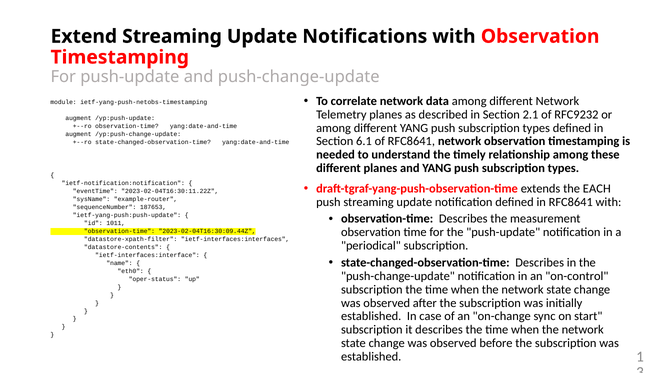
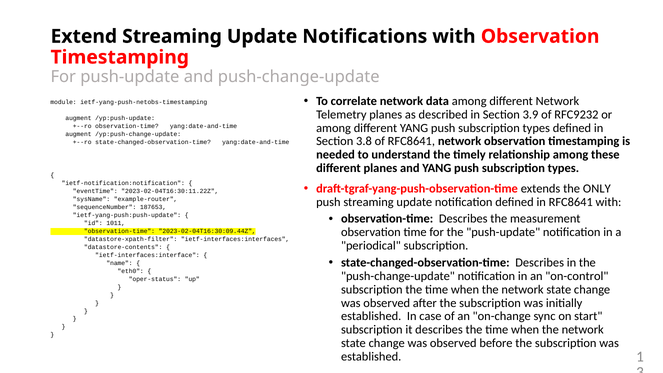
2.1: 2.1 -> 3.9
6.1: 6.1 -> 3.8
EACH: EACH -> ONLY
